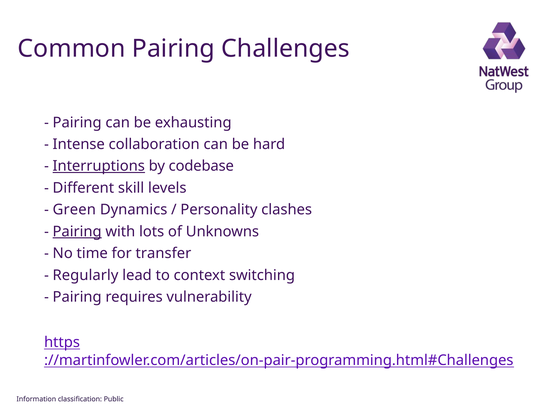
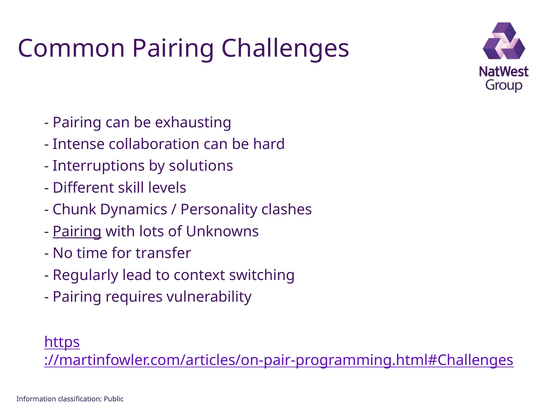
Interruptions underline: present -> none
codebase: codebase -> solutions
Green: Green -> Chunk
